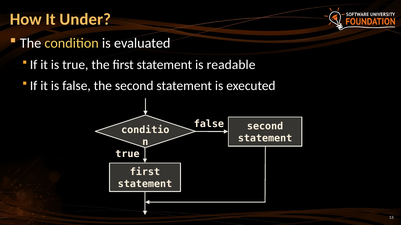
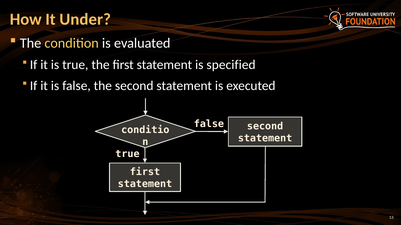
readable: readable -> specified
